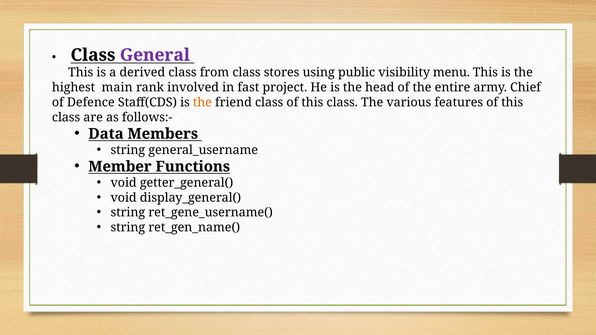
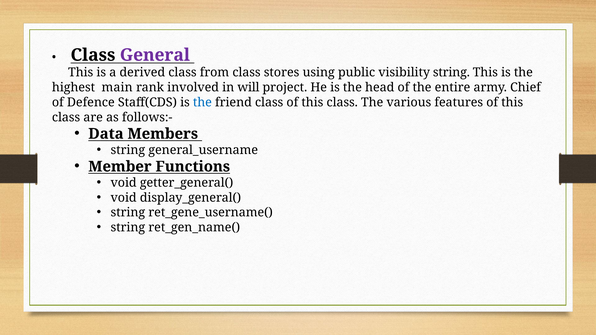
visibility menu: menu -> string
fast: fast -> will
the at (202, 102) colour: orange -> blue
